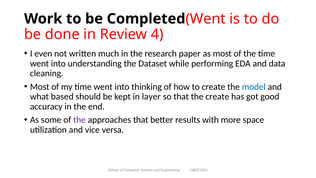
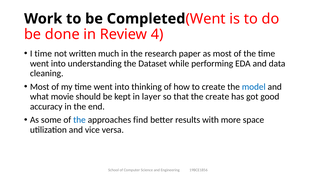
I even: even -> time
based: based -> movie
the at (79, 120) colour: purple -> blue
approaches that: that -> find
